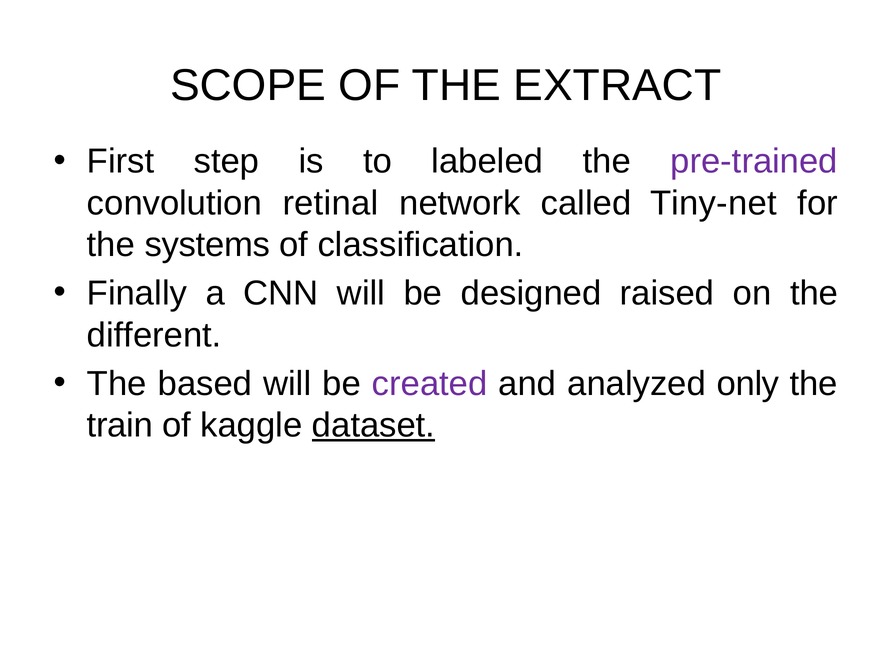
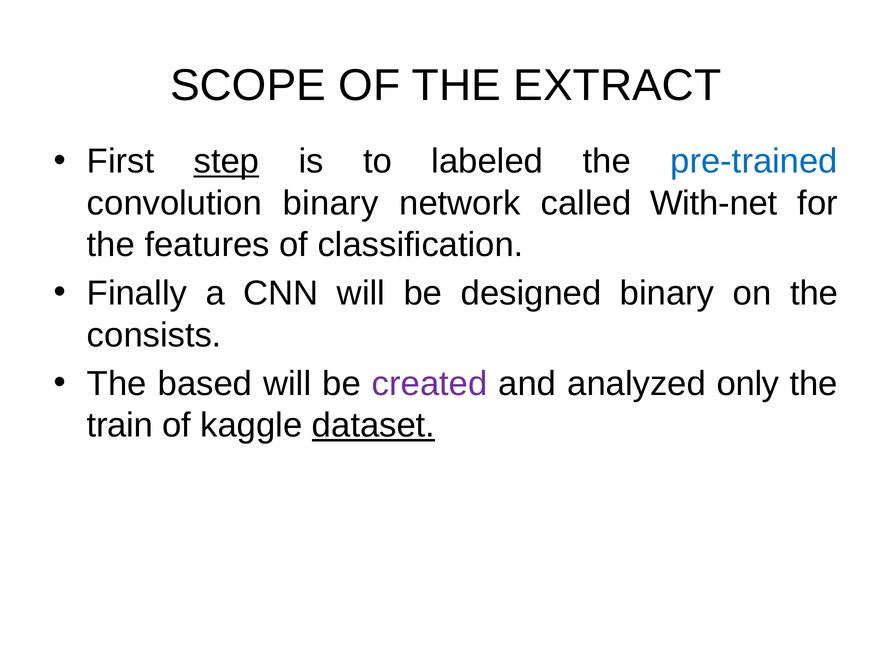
step underline: none -> present
pre-trained colour: purple -> blue
convolution retinal: retinal -> binary
Tiny-net: Tiny-net -> With-net
systems: systems -> features
designed raised: raised -> binary
different: different -> consists
